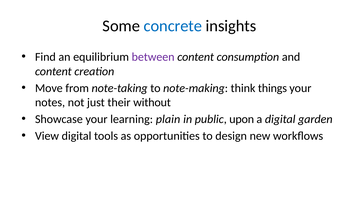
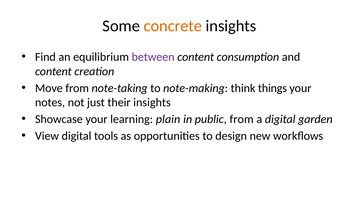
concrete colour: blue -> orange
their without: without -> insights
public upon: upon -> from
